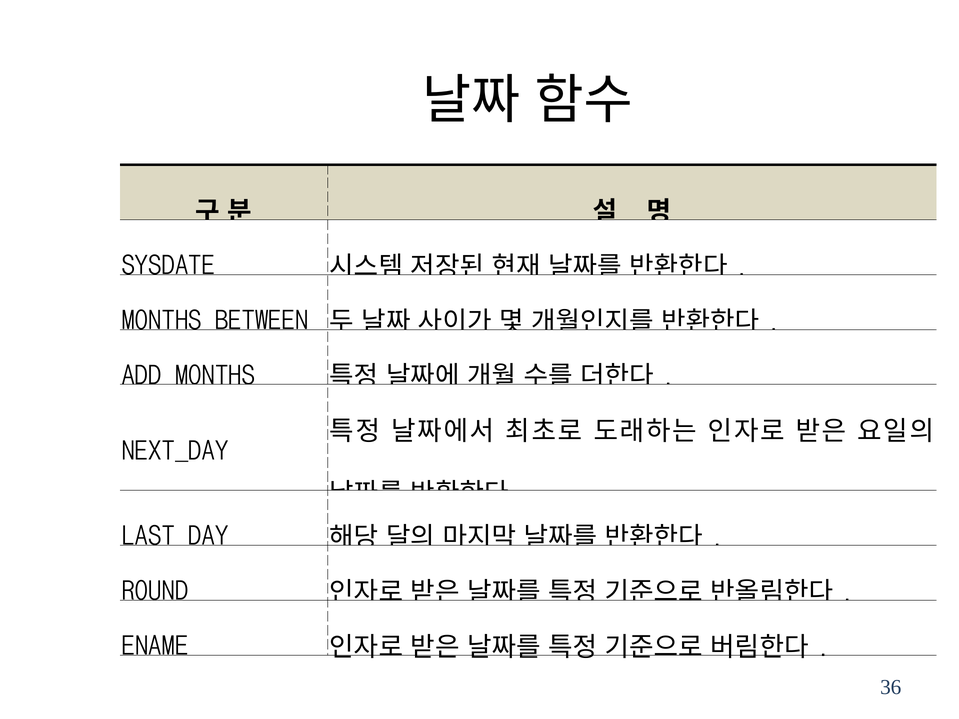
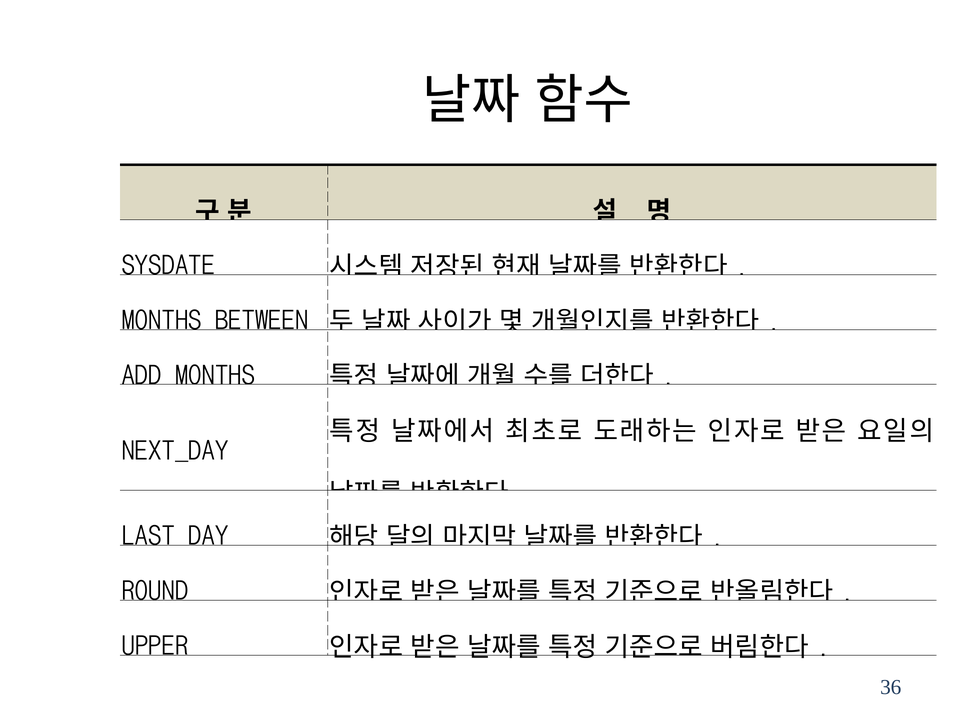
ENAME: ENAME -> UPPER
